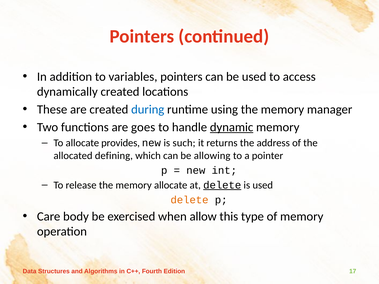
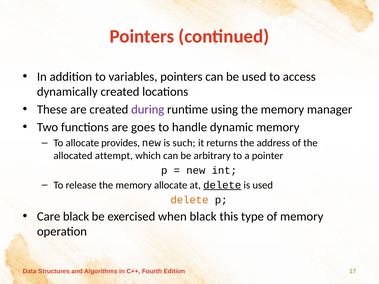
during colour: blue -> purple
dynamic underline: present -> none
defining: defining -> attempt
allowing: allowing -> arbitrary
Care body: body -> black
when allow: allow -> black
